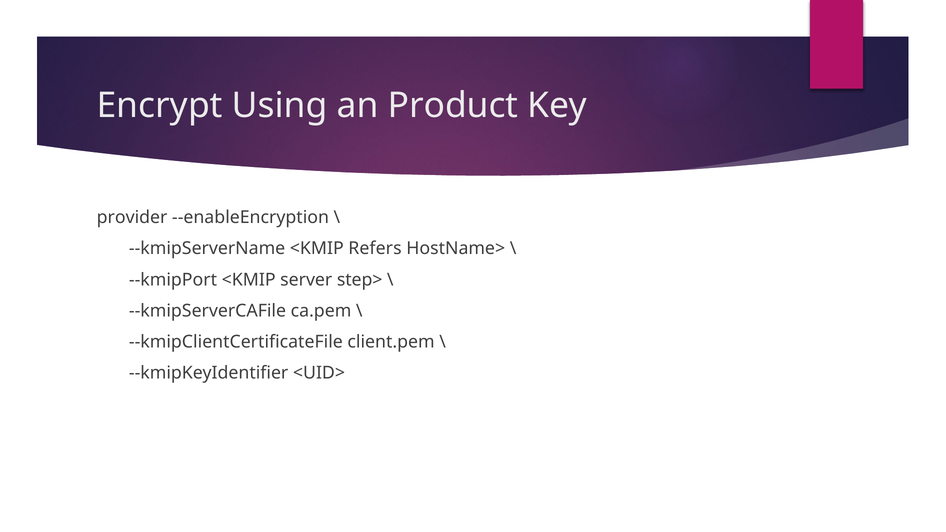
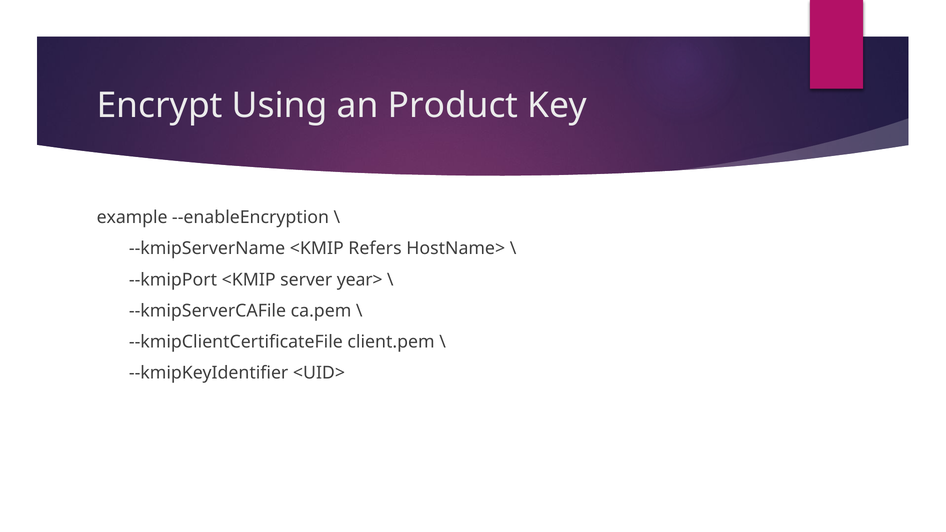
provider: provider -> example
step>: step> -> year>
